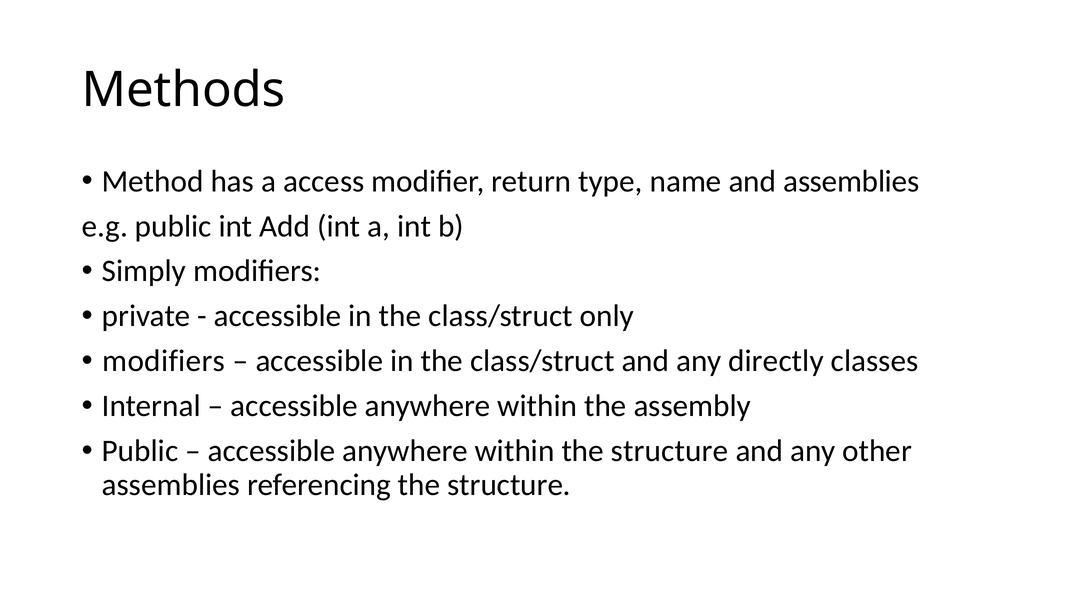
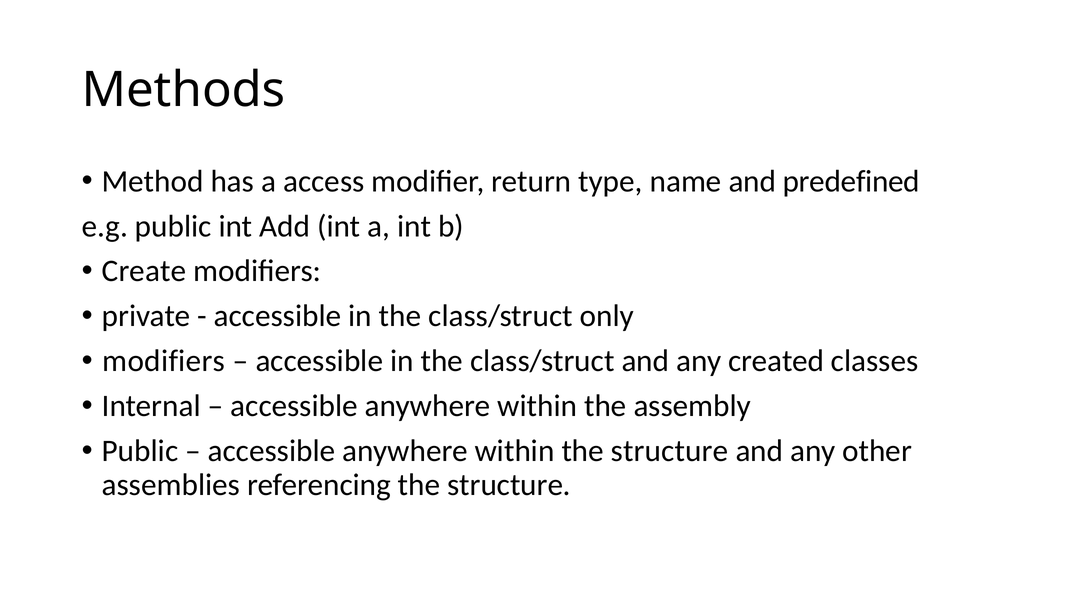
and assemblies: assemblies -> predefined
Simply: Simply -> Create
directly: directly -> created
